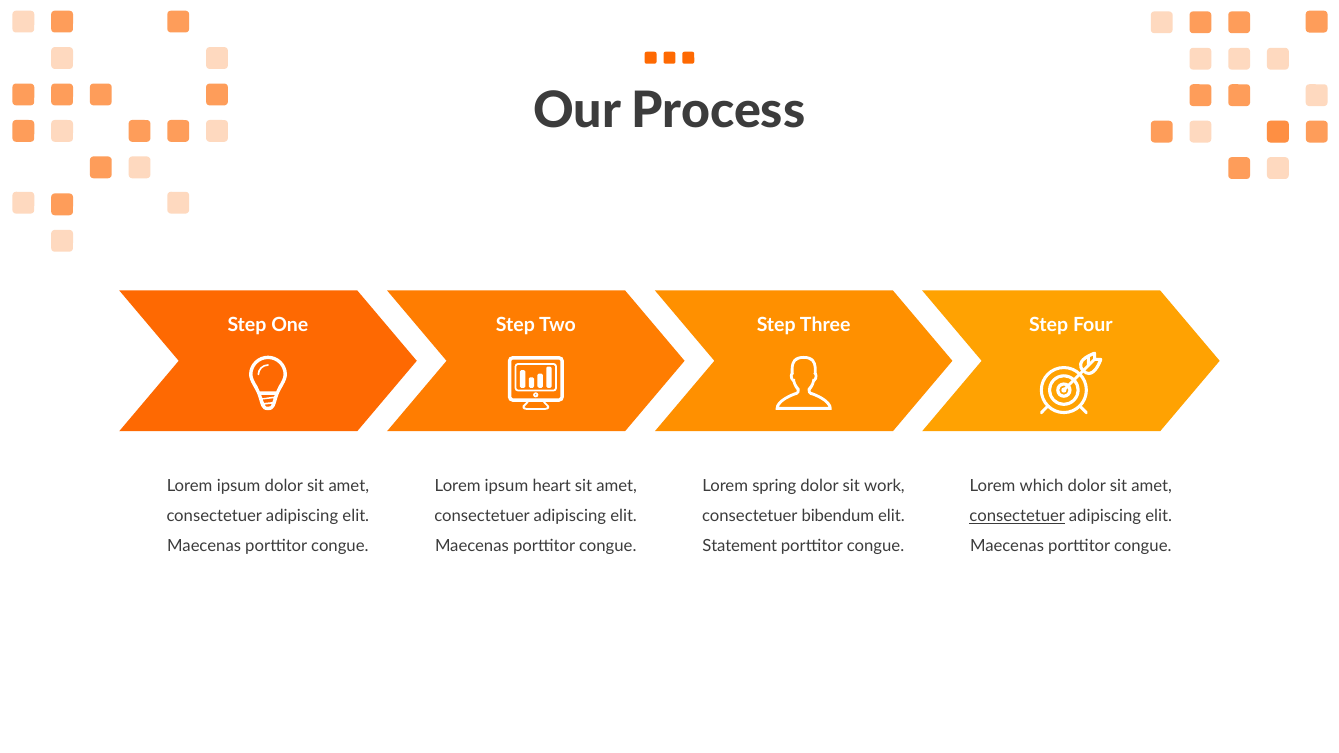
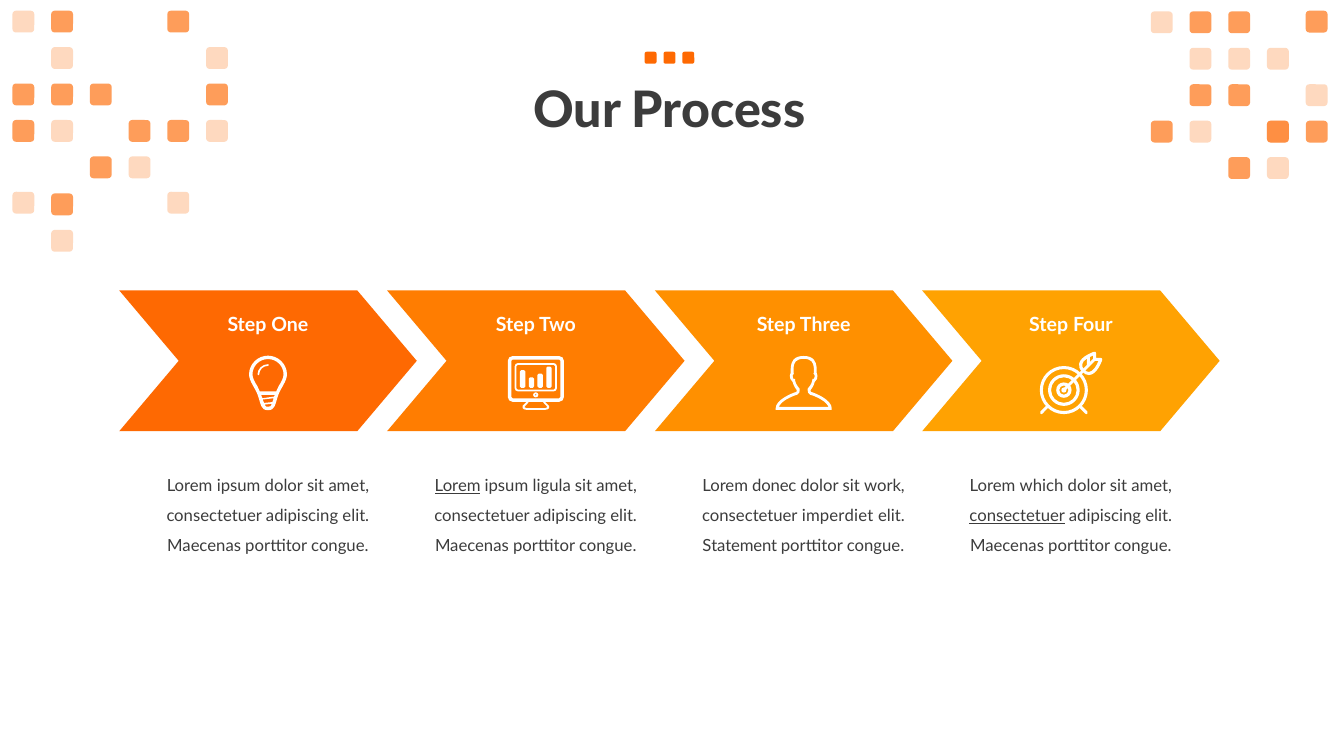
Lorem at (458, 486) underline: none -> present
heart: heart -> ligula
spring: spring -> donec
bibendum: bibendum -> imperdiet
